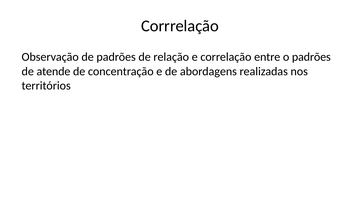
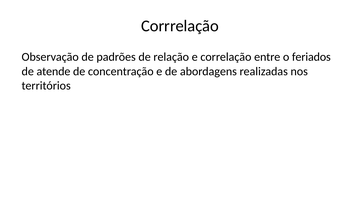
o padrões: padrões -> feriados
